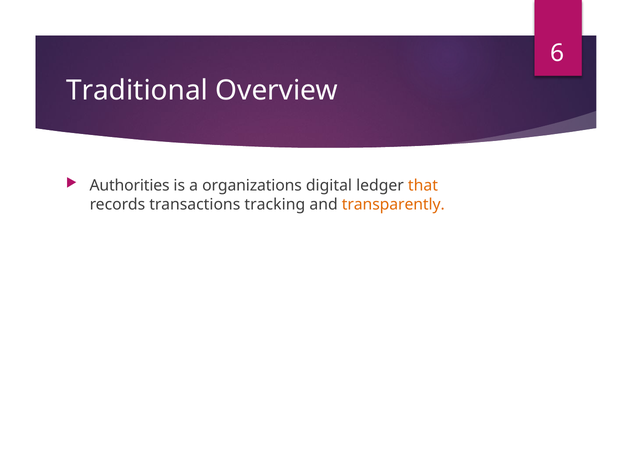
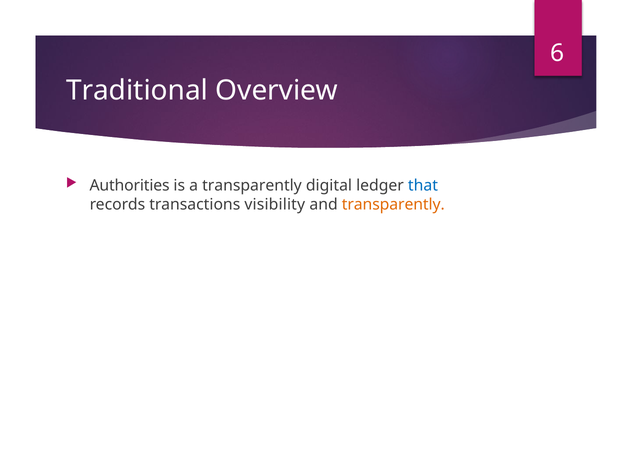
a organizations: organizations -> transparently
that colour: orange -> blue
tracking: tracking -> visibility
